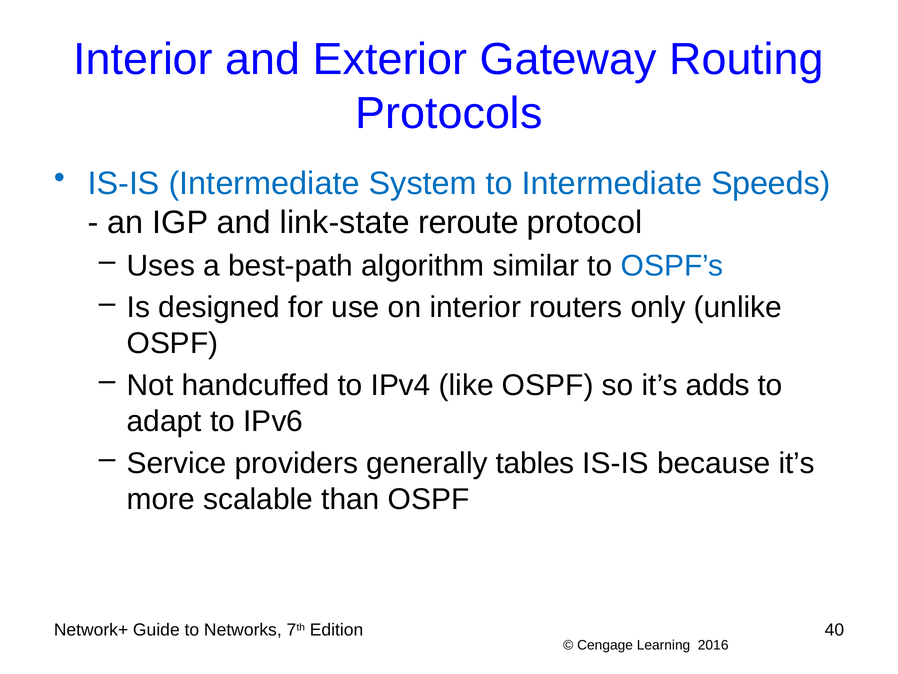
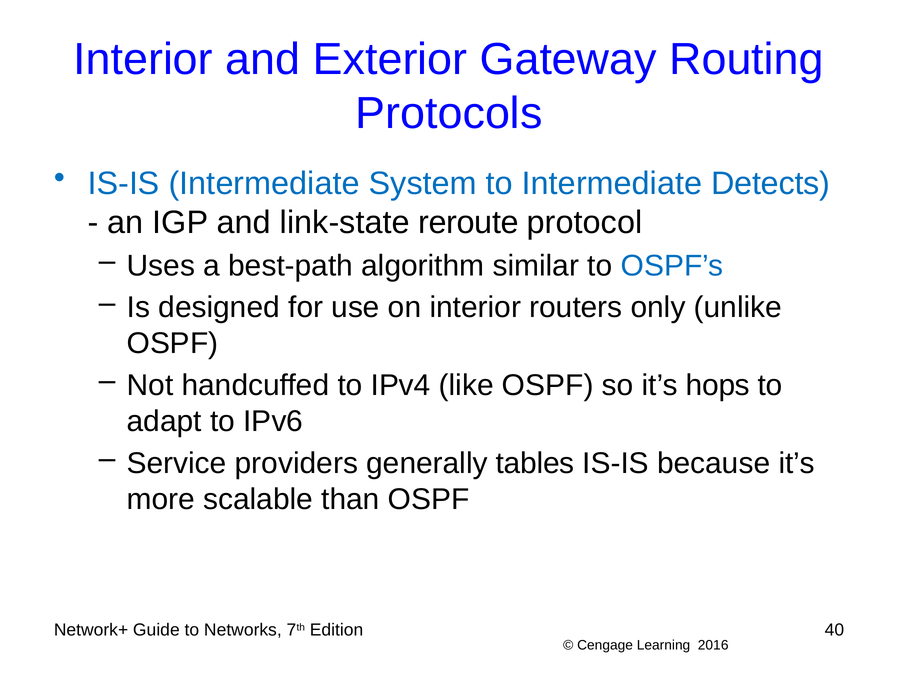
Speeds: Speeds -> Detects
adds: adds -> hops
